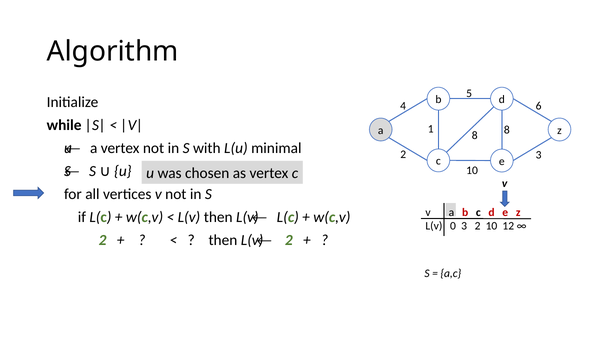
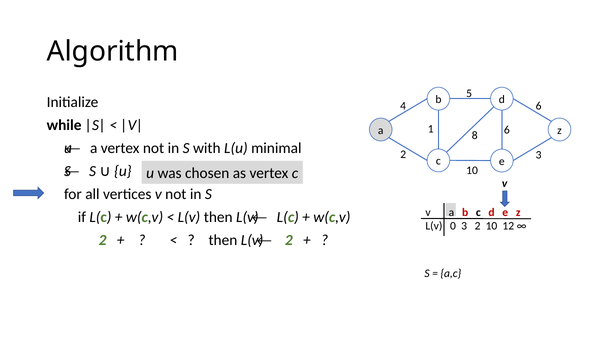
8 8: 8 -> 6
